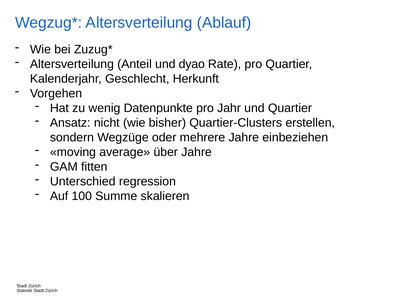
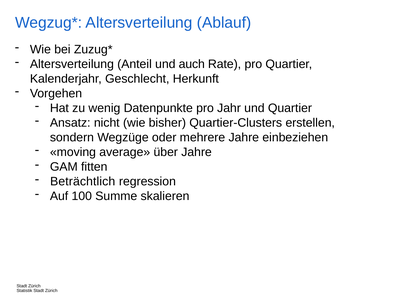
dyao: dyao -> auch
Unterschied: Unterschied -> Beträchtlich
